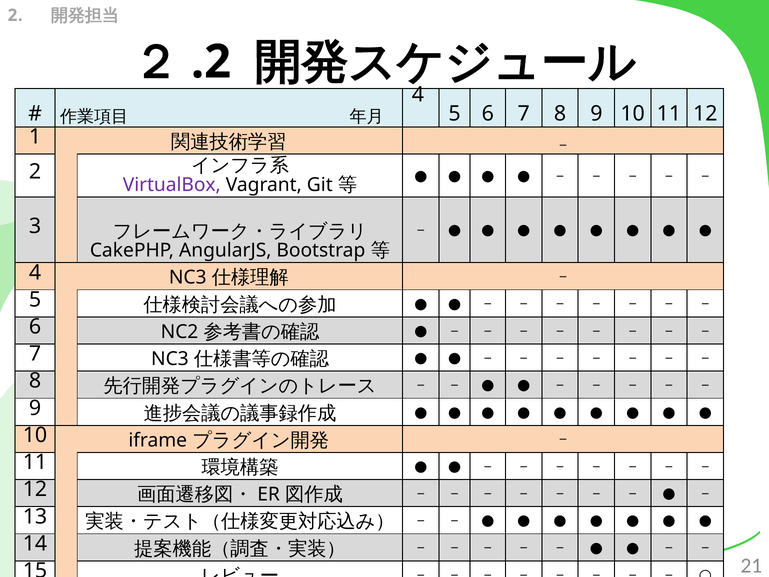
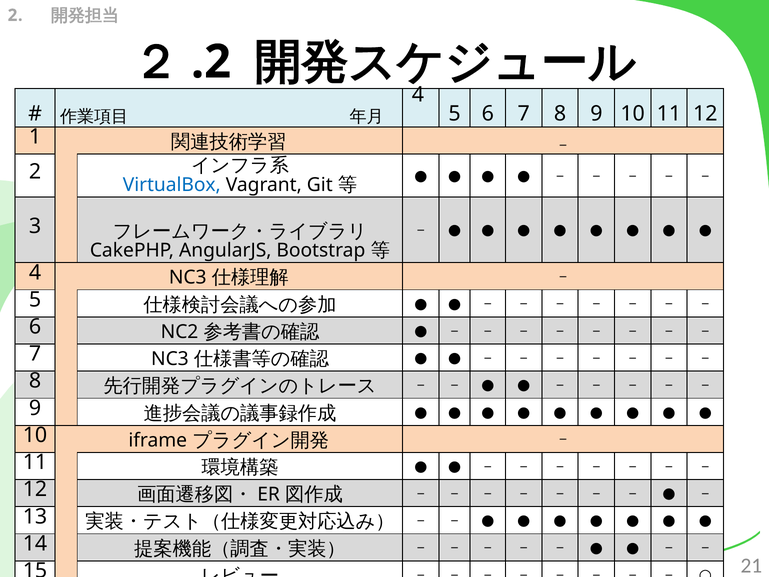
VirtualBox colour: purple -> blue
